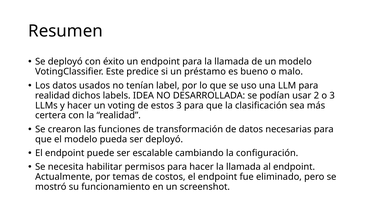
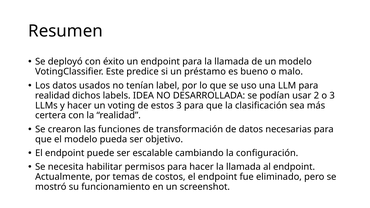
ser deployó: deployó -> objetivo
